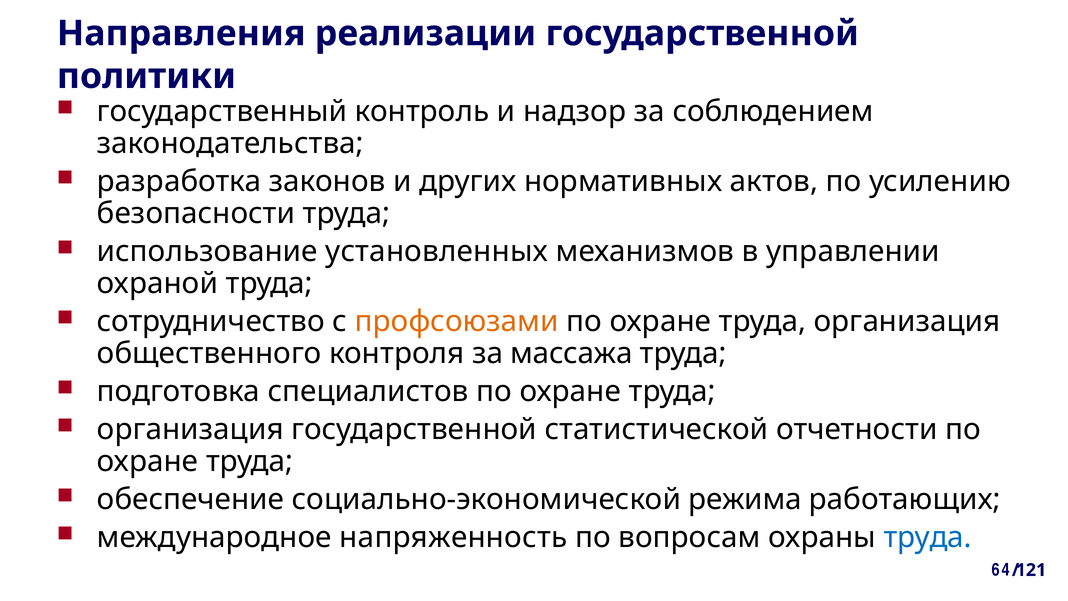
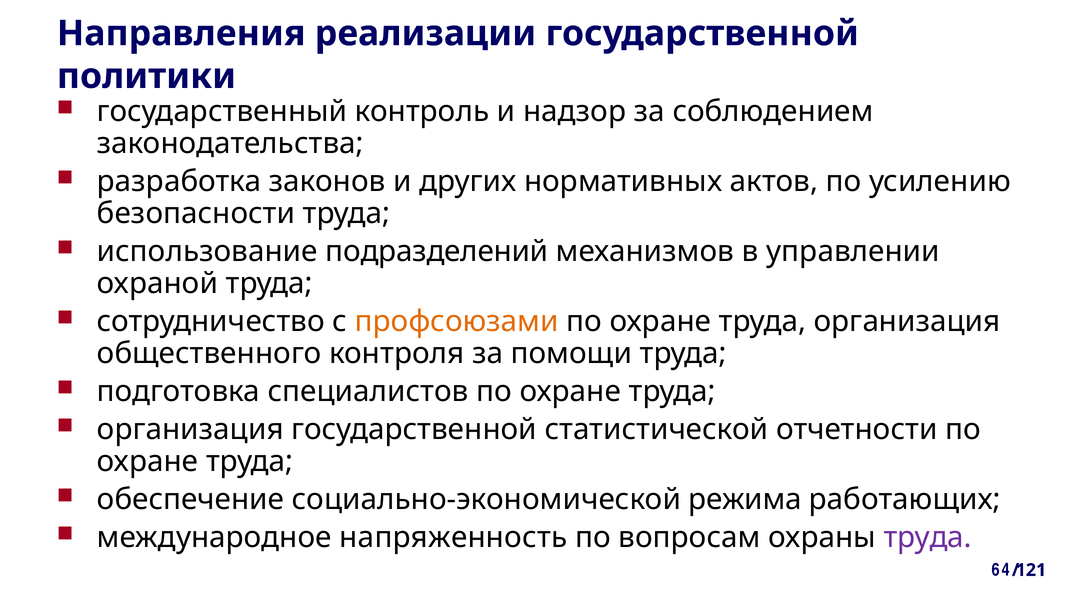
установленных: установленных -> подразделений
массажа: массажа -> помощи
труда at (928, 537) colour: blue -> purple
